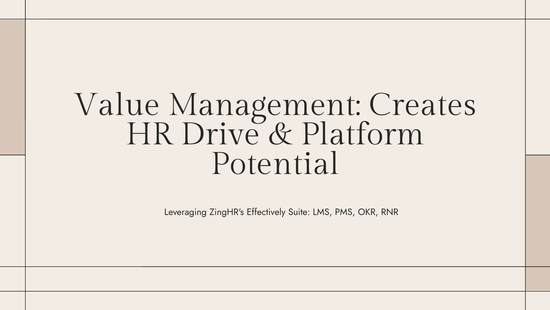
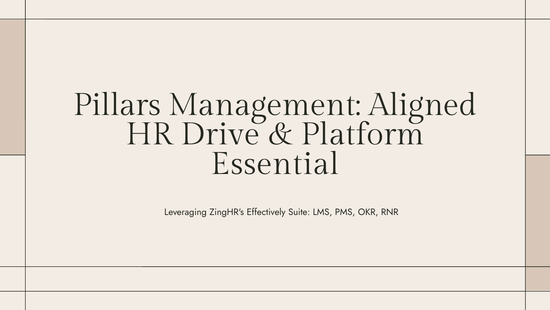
Value: Value -> Pillars
Creates: Creates -> Aligned
Potential: Potential -> Essential
